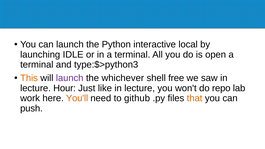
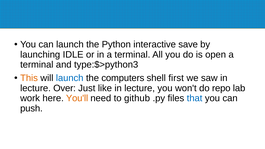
local: local -> save
launch at (70, 78) colour: purple -> blue
whichever: whichever -> computers
free: free -> first
Hour: Hour -> Over
that colour: orange -> blue
